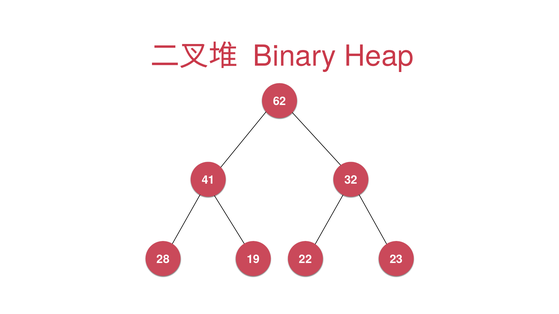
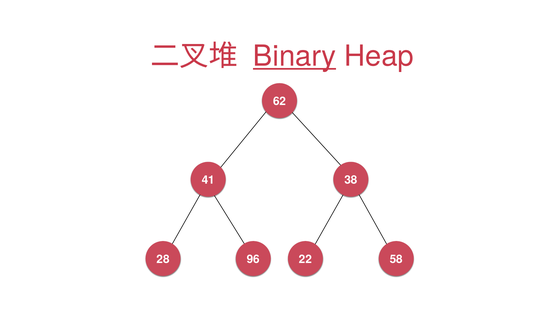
Binary underline: none -> present
32: 32 -> 38
19: 19 -> 96
23: 23 -> 58
